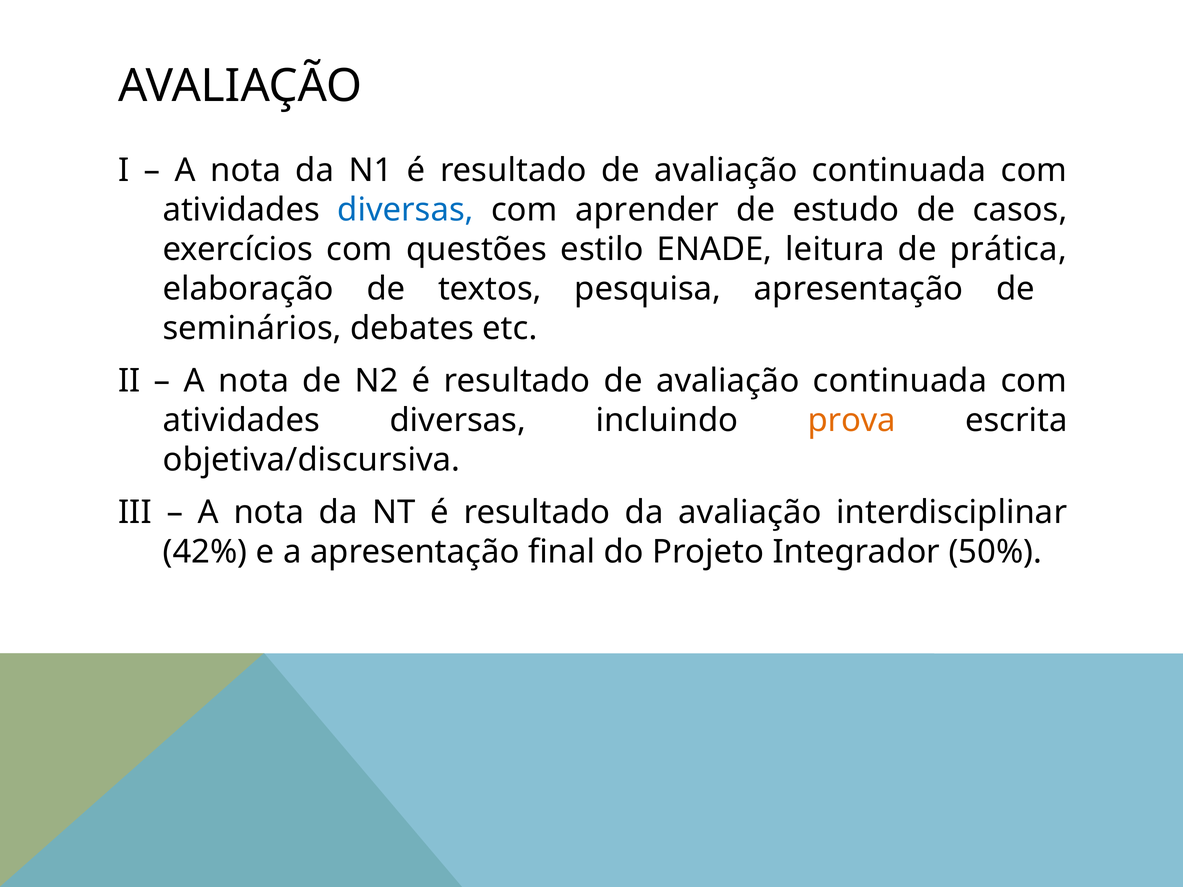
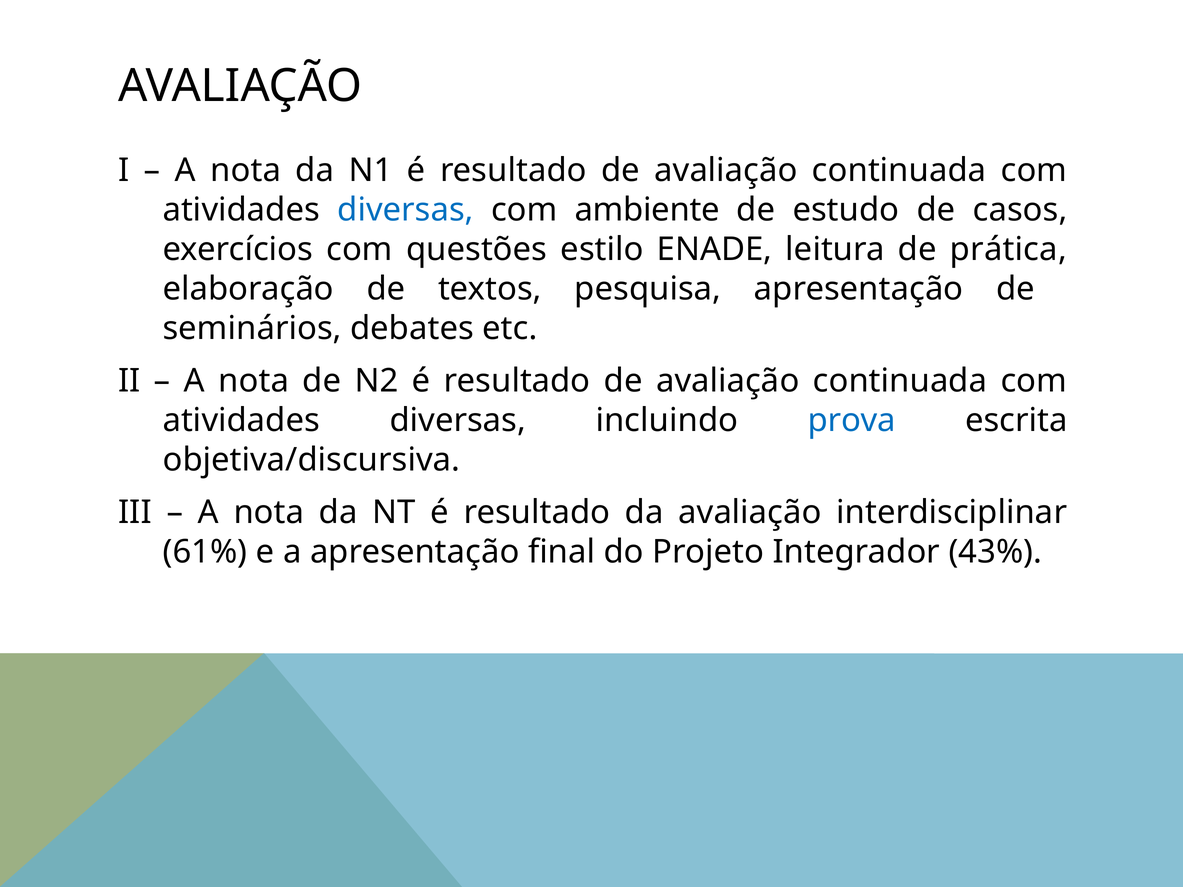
aprender: aprender -> ambiente
prova colour: orange -> blue
42%: 42% -> 61%
50%: 50% -> 43%
